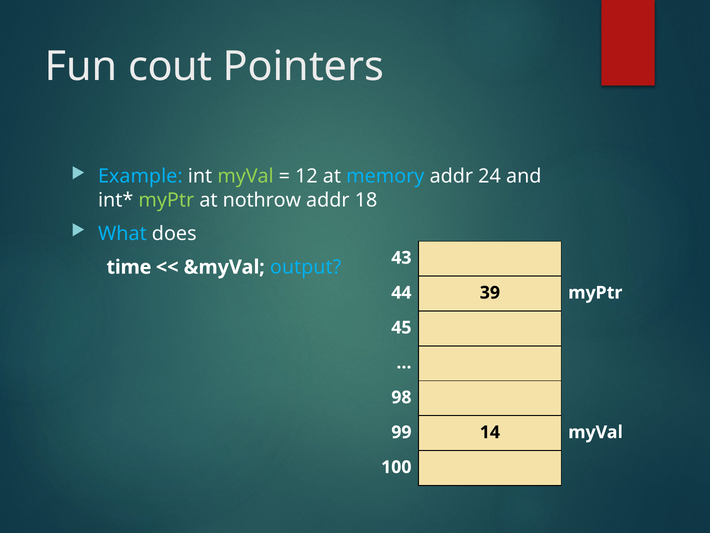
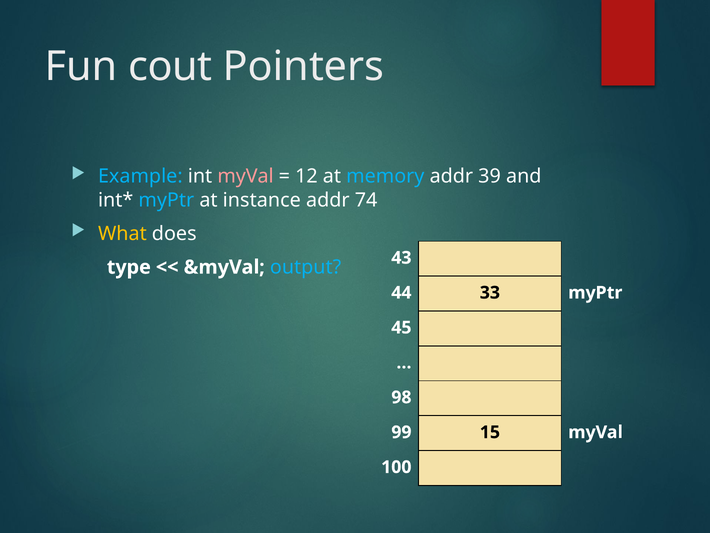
myVal at (246, 176) colour: light green -> pink
24: 24 -> 39
myPtr at (166, 200) colour: light green -> light blue
nothrow: nothrow -> instance
18: 18 -> 74
What colour: light blue -> yellow
time: time -> type
39: 39 -> 33
14: 14 -> 15
